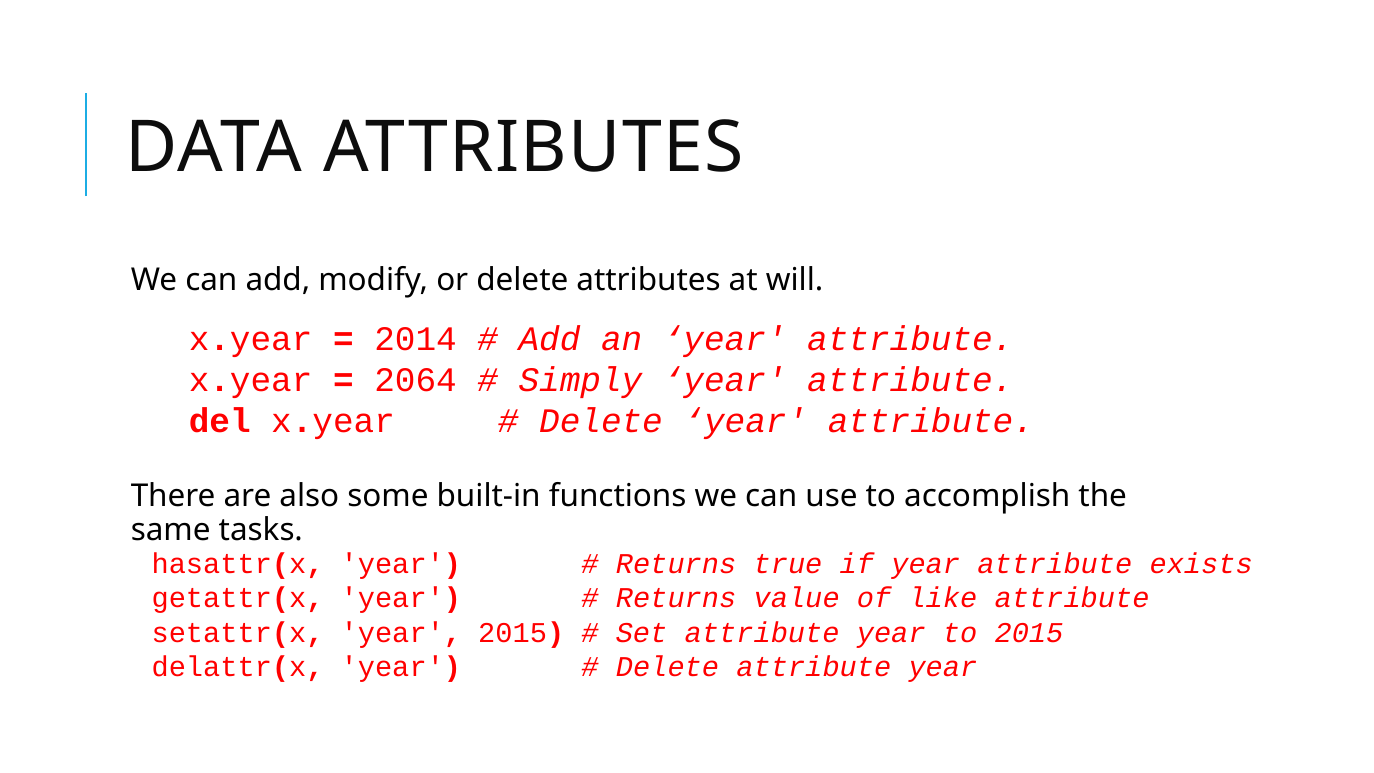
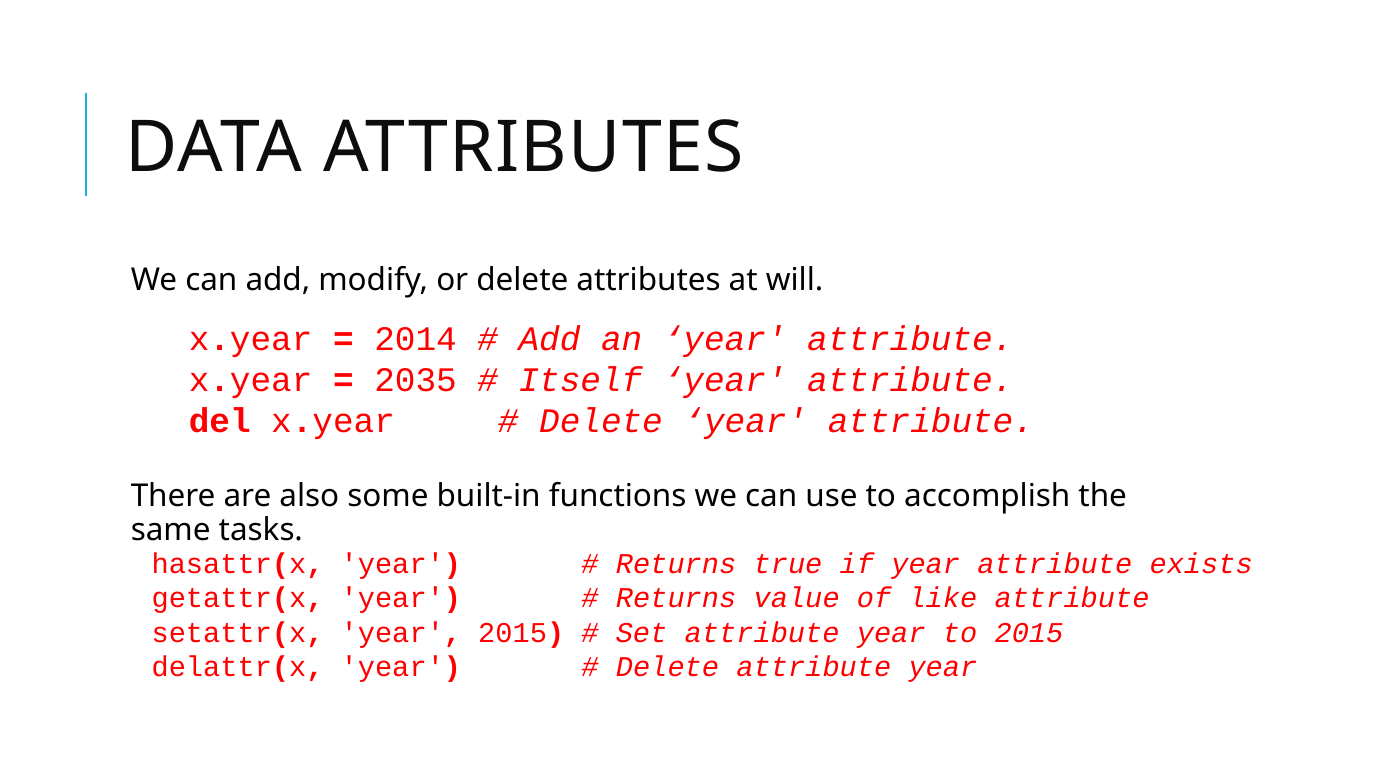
2064: 2064 -> 2035
Simply: Simply -> Itself
